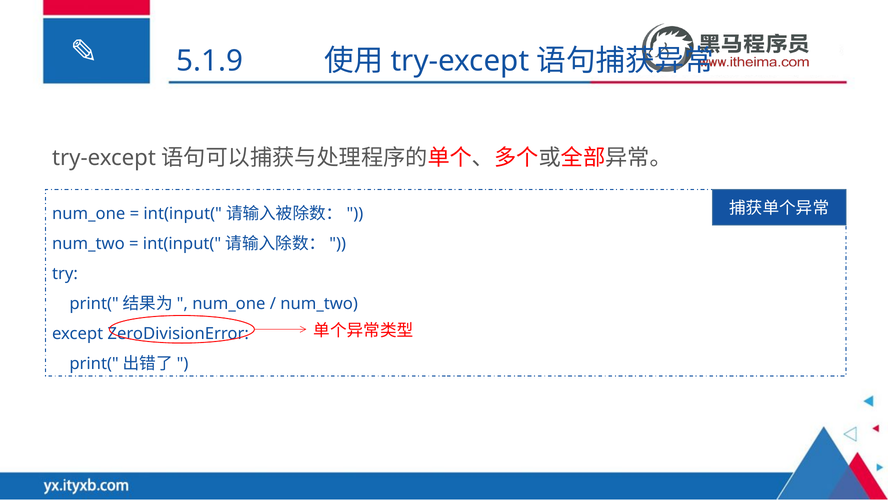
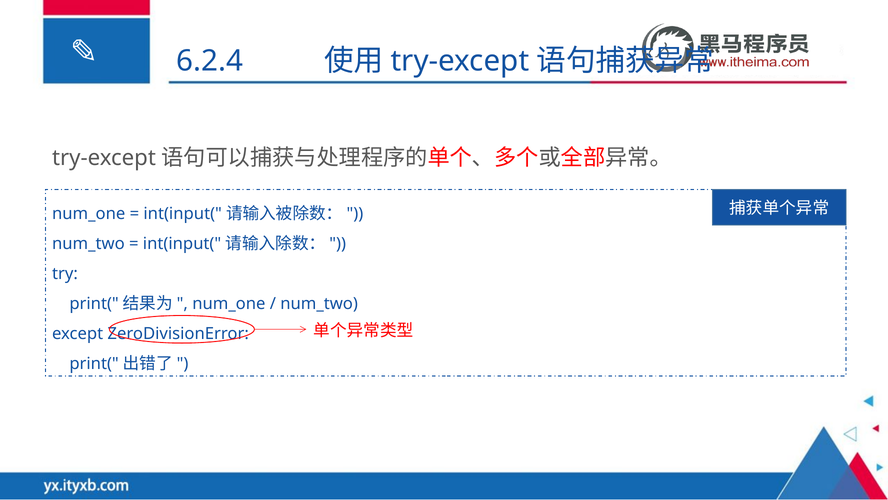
5.1.9: 5.1.9 -> 6.2.4
